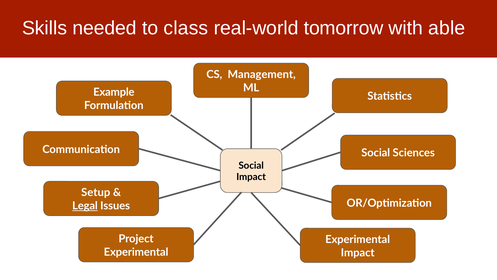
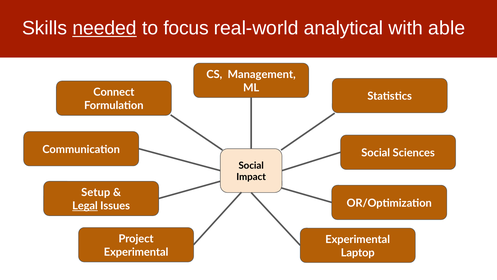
needed underline: none -> present
class: class -> focus
tomorrow: tomorrow -> analytical
Example: Example -> Connect
Impact at (358, 252): Impact -> Laptop
